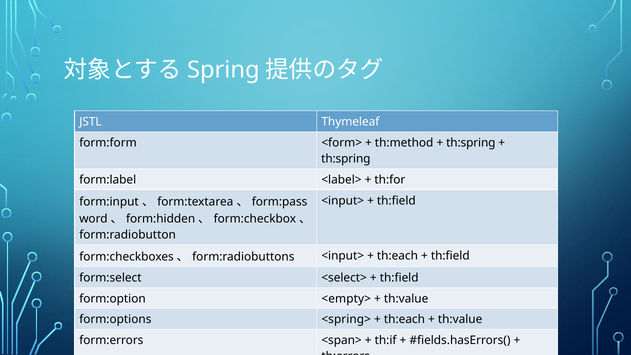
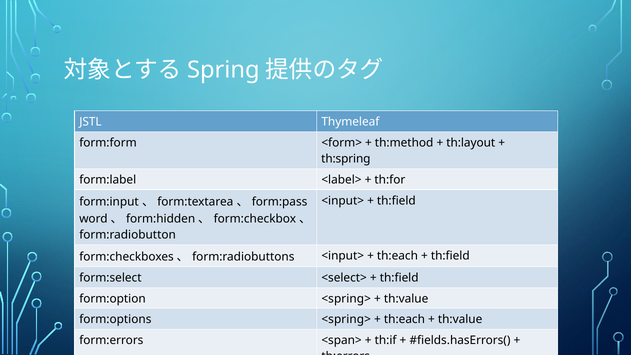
th:spring at (471, 143): th:spring -> th:layout
form:option <empty>: <empty> -> <spring>
